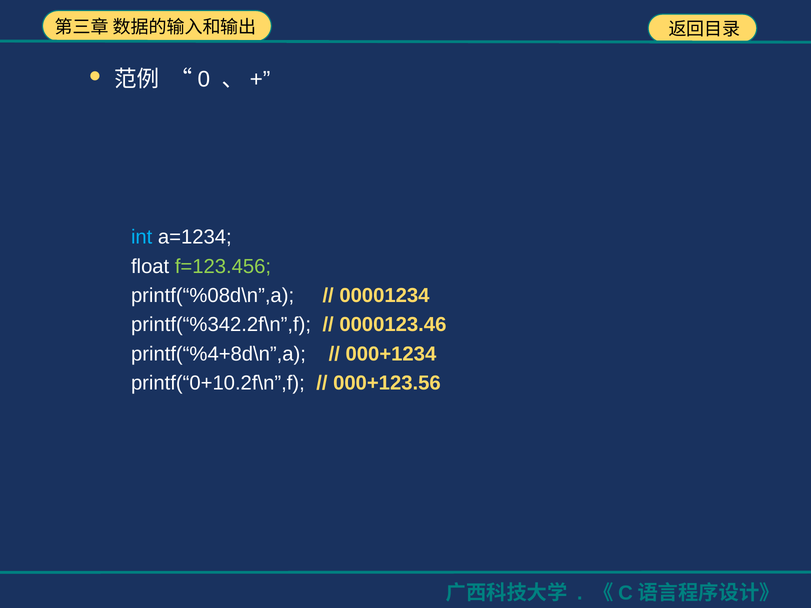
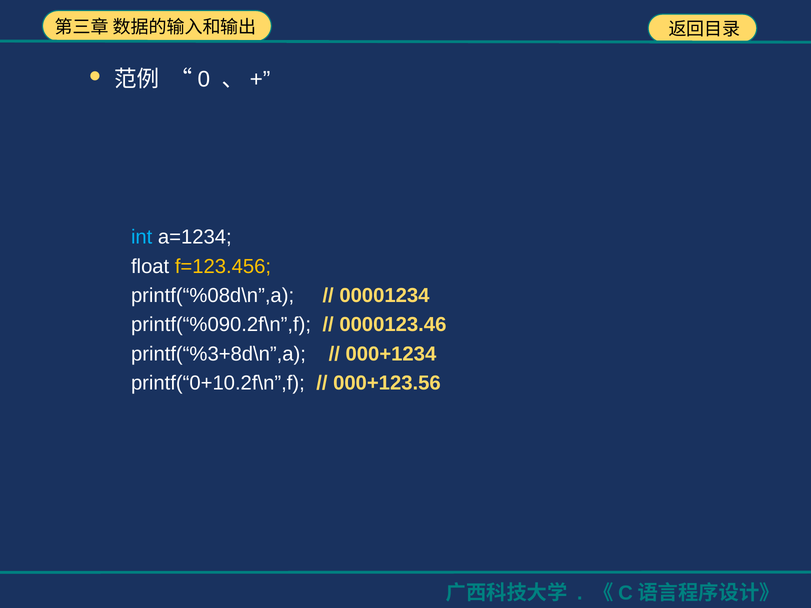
f=123.456 colour: light green -> yellow
printf(“%342.2f\n”,f: printf(“%342.2f\n”,f -> printf(“%090.2f\n”,f
printf(“%4+8d\n”,a: printf(“%4+8d\n”,a -> printf(“%3+8d\n”,a
